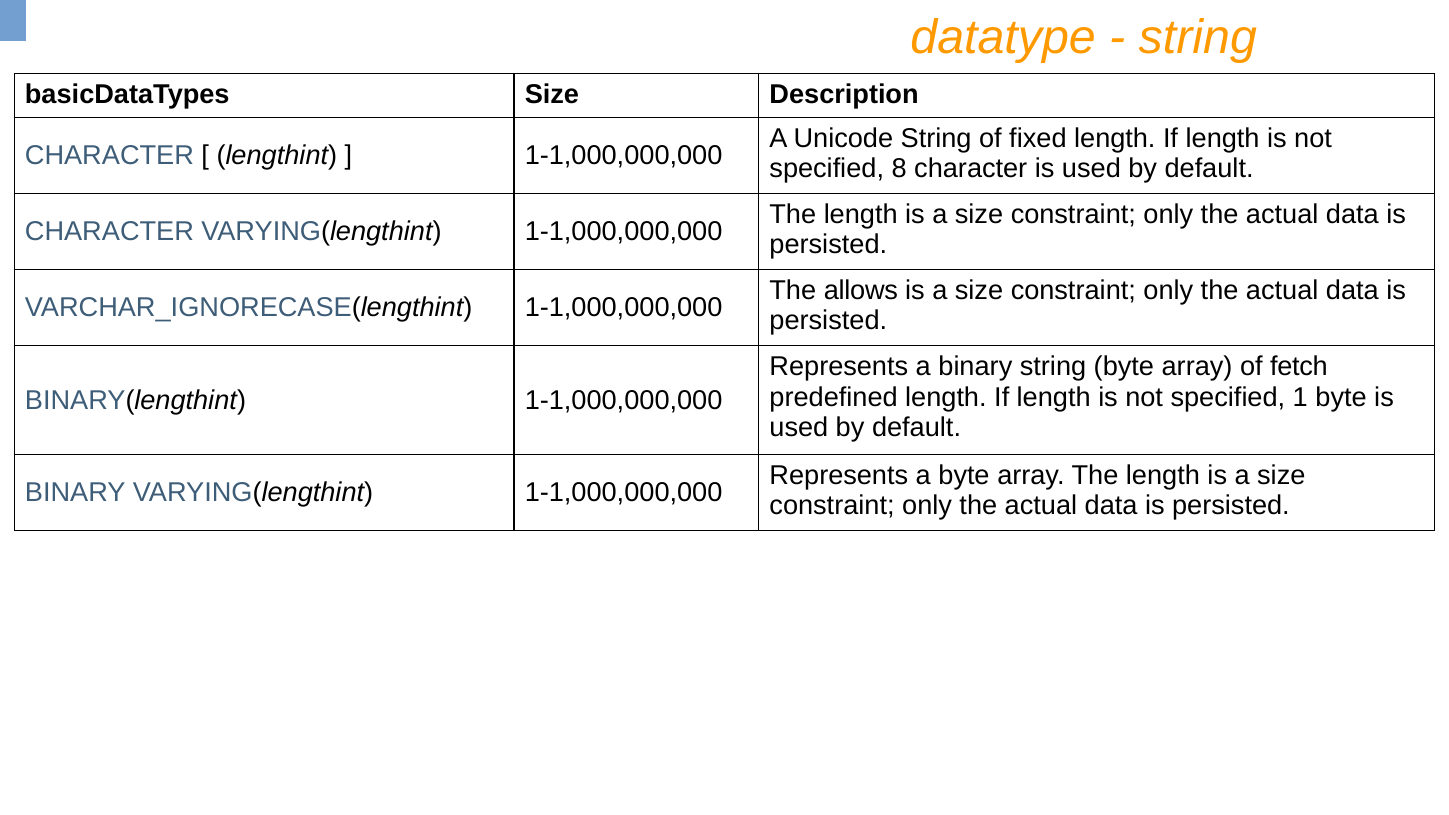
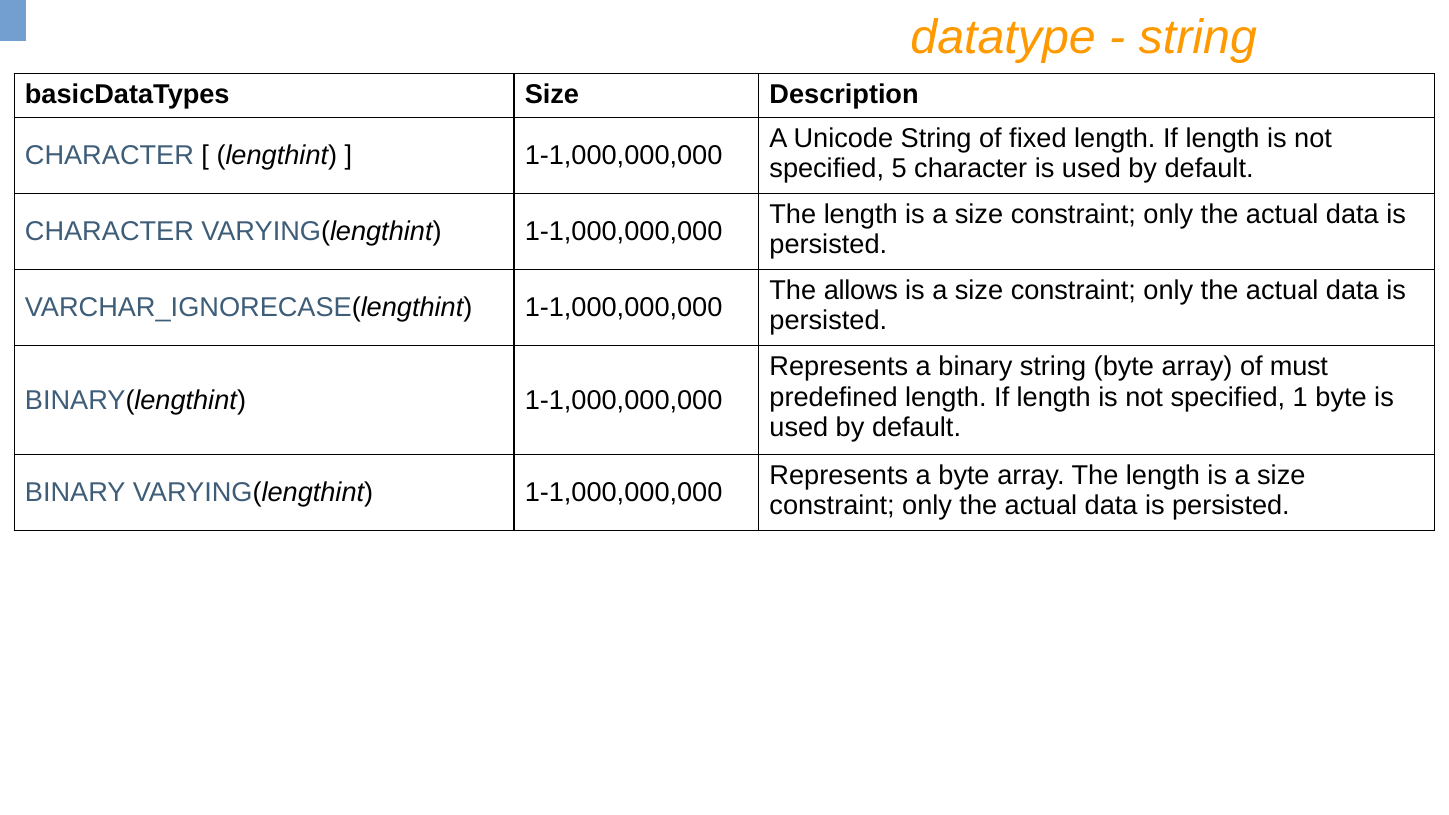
8: 8 -> 5
fetch: fetch -> must
